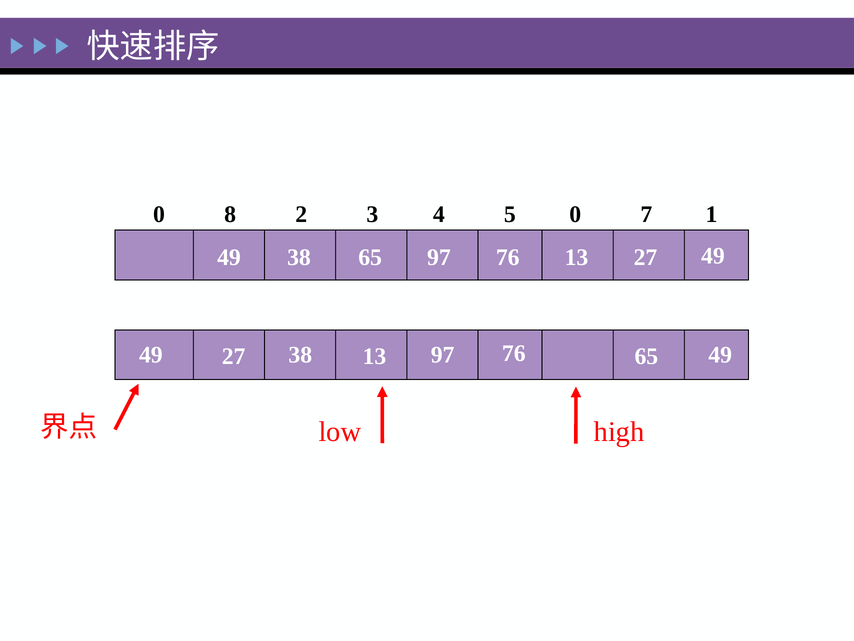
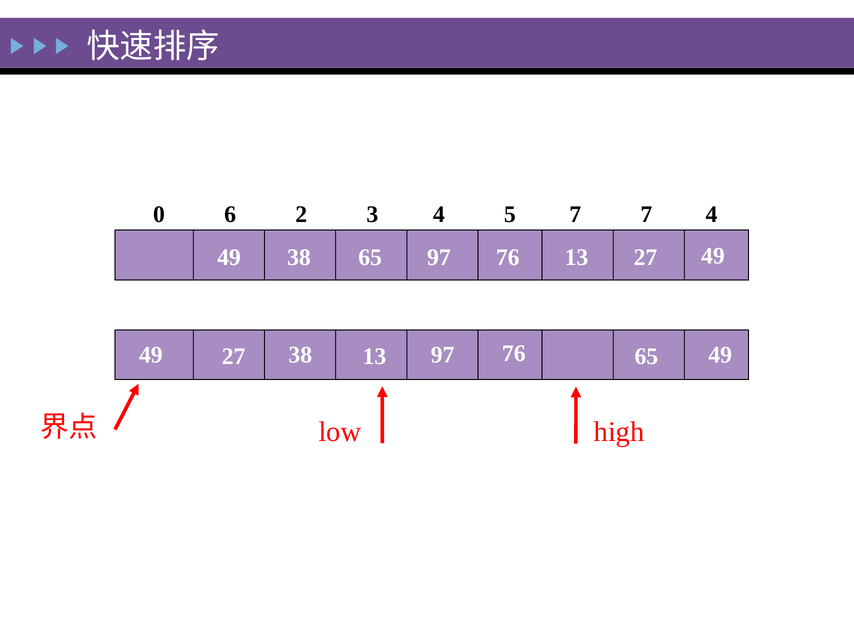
8: 8 -> 6
5 0: 0 -> 7
7 1: 1 -> 4
